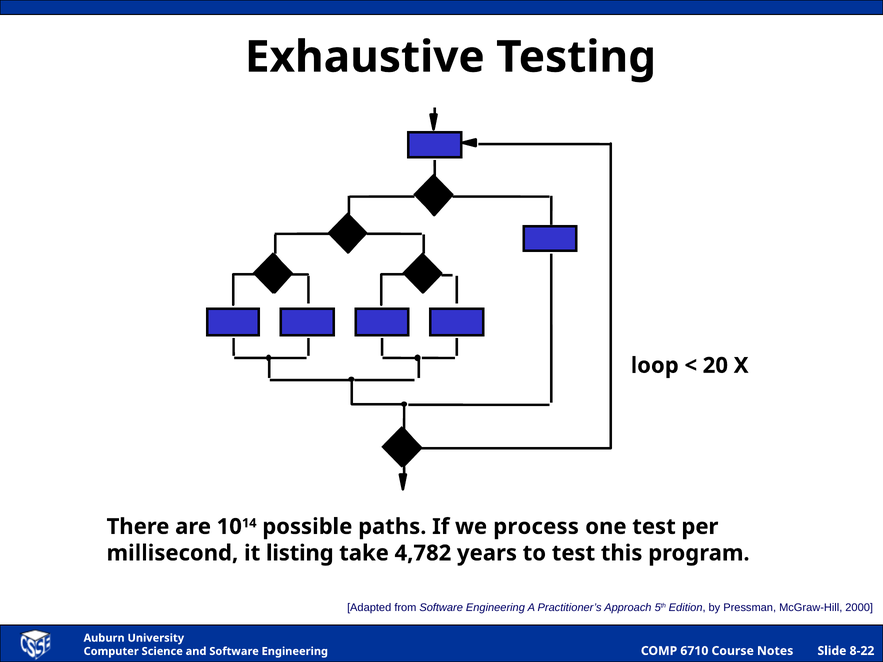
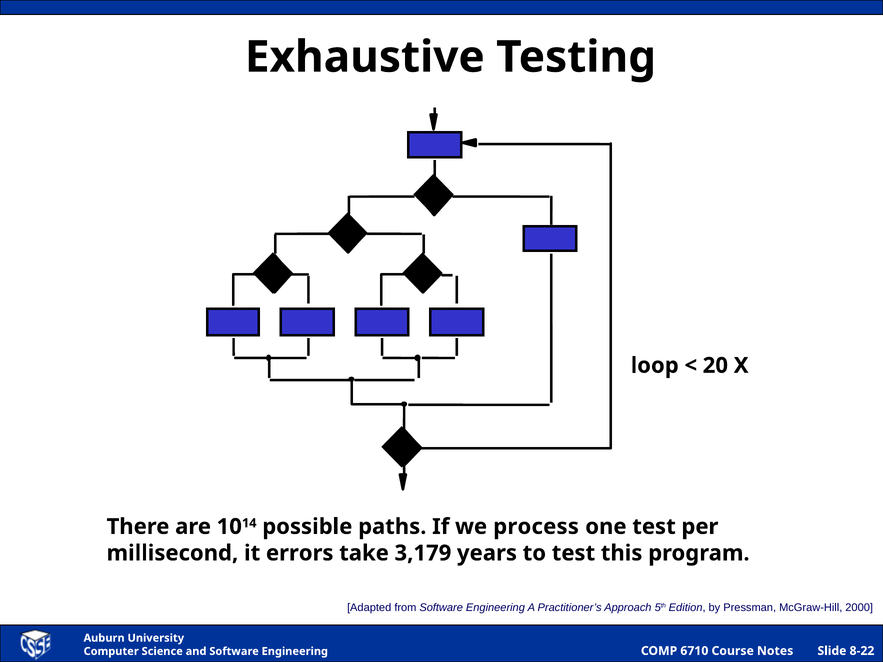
listing: listing -> errors
4,782: 4,782 -> 3,179
